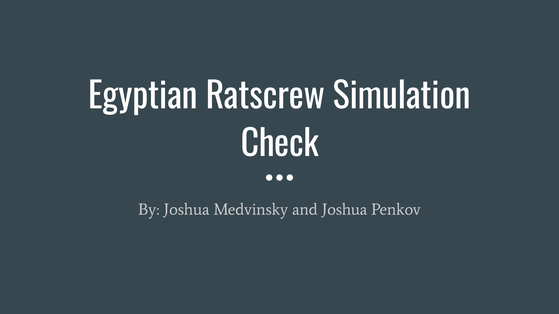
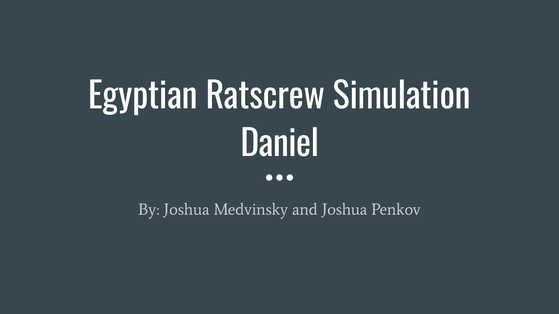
Check: Check -> Daniel
